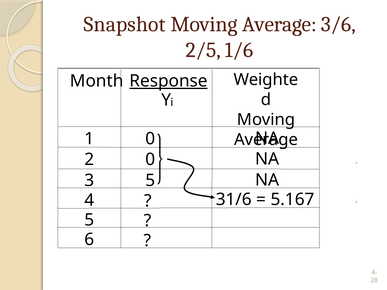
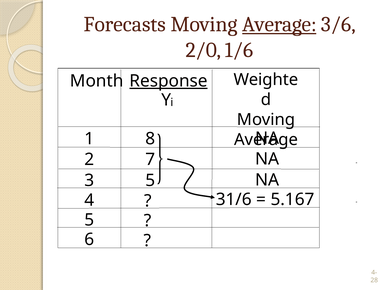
Snapshot: Snapshot -> Forecasts
Average at (279, 24) underline: none -> present
2/5: 2/5 -> 2/0
1 0: 0 -> 8
2 0: 0 -> 7
